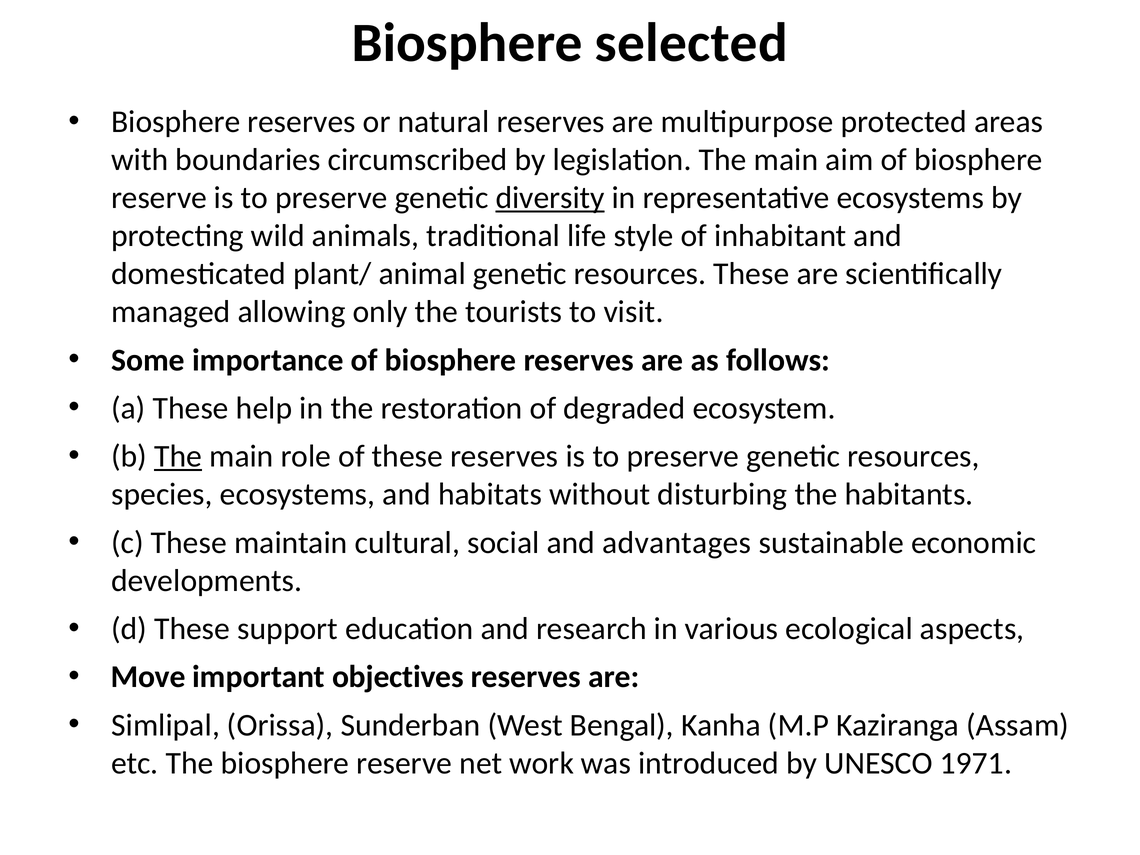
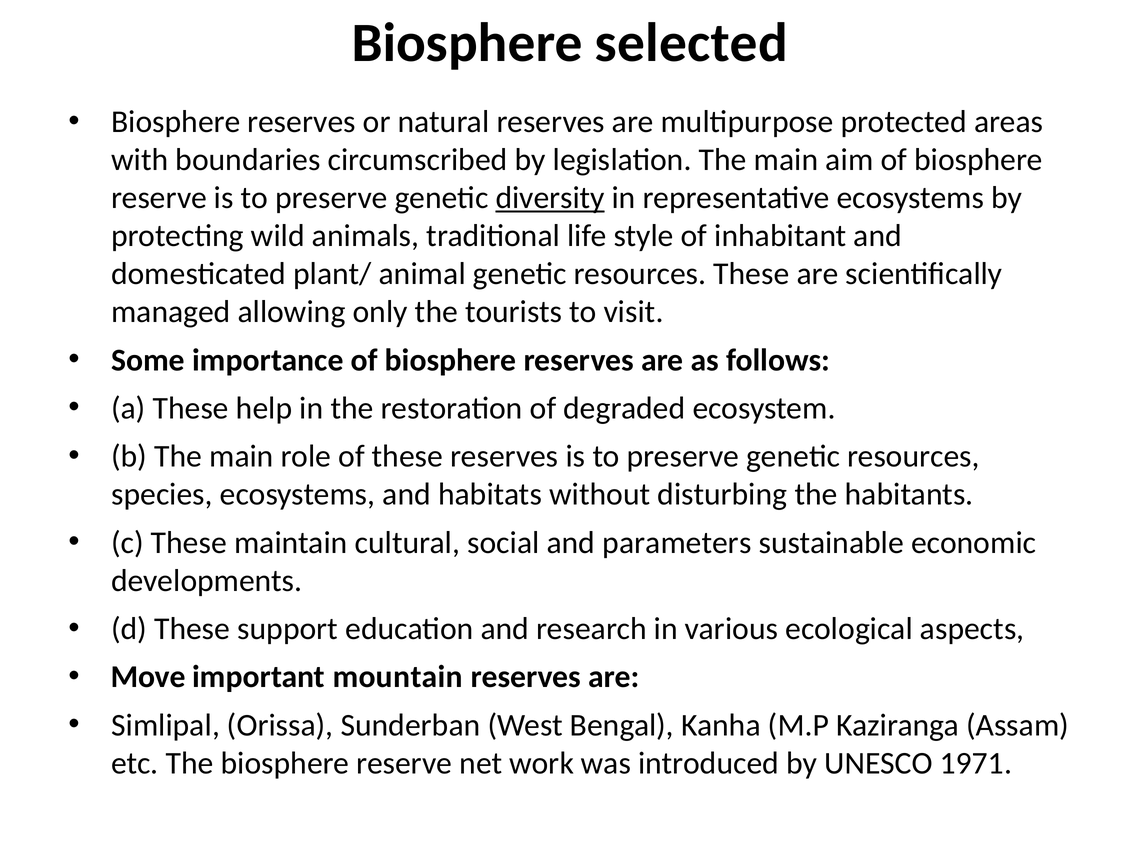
The at (178, 456) underline: present -> none
advantages: advantages -> parameters
objectives: objectives -> mountain
